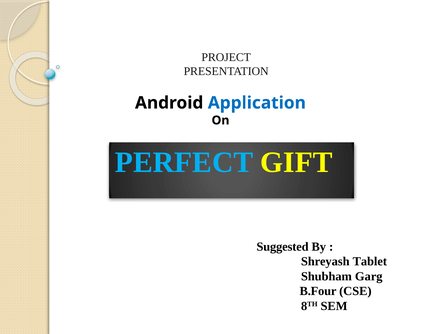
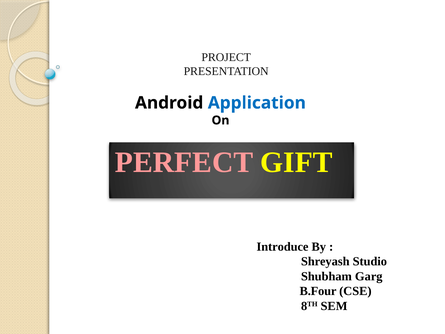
PERFECT colour: light blue -> pink
Suggested: Suggested -> Introduce
Tablet: Tablet -> Studio
